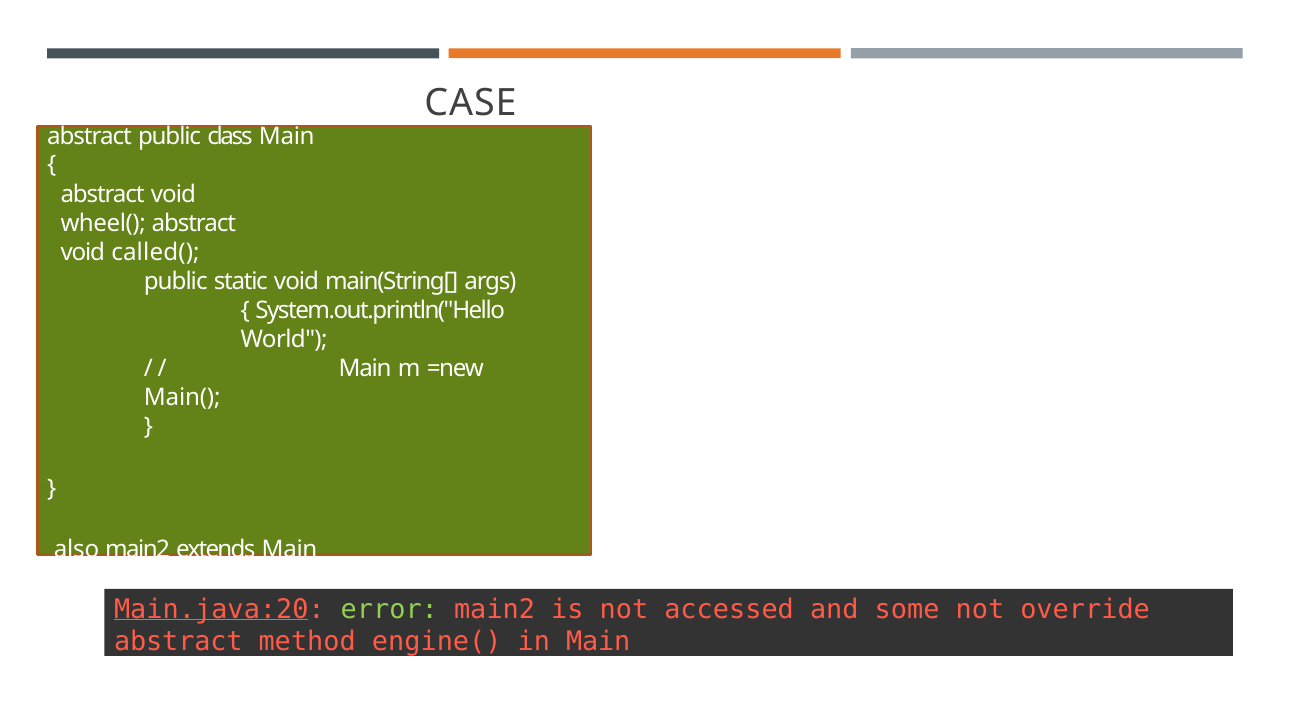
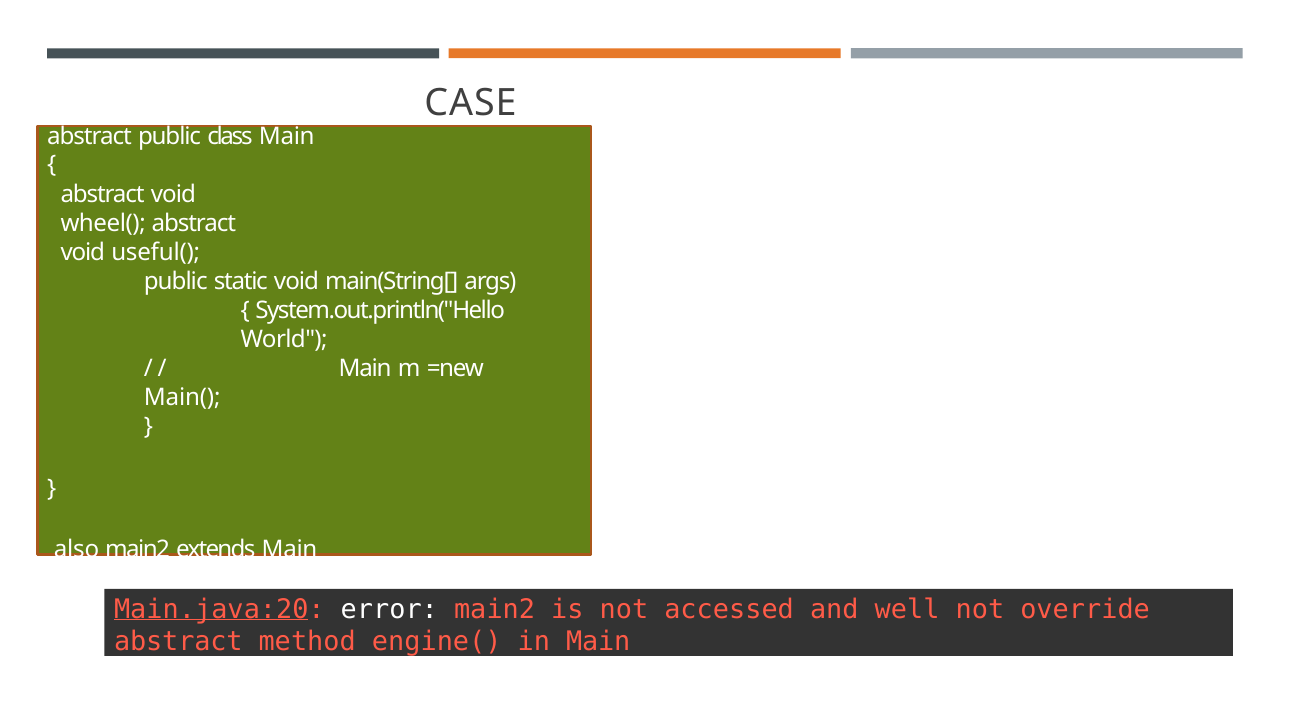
called(: called( -> useful(
error colour: light green -> white
some: some -> well
